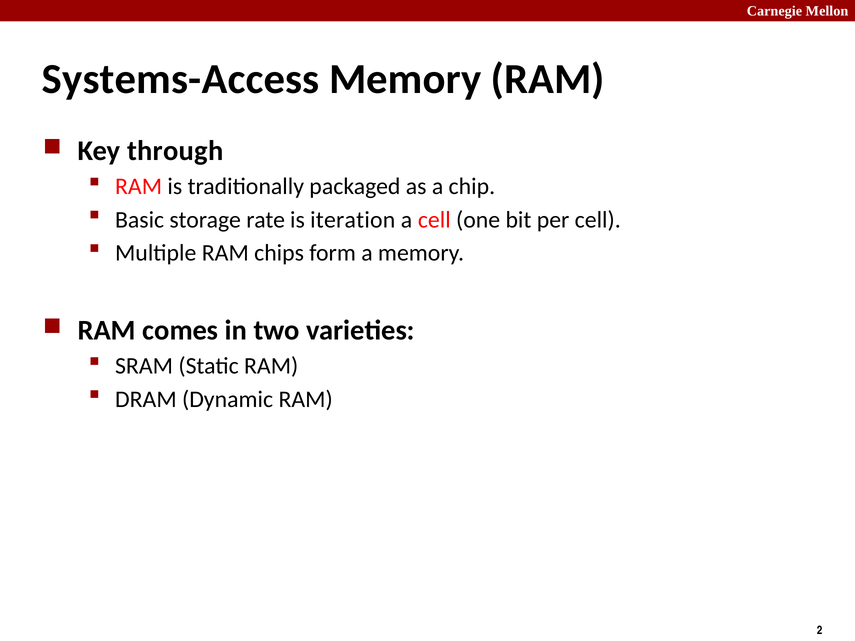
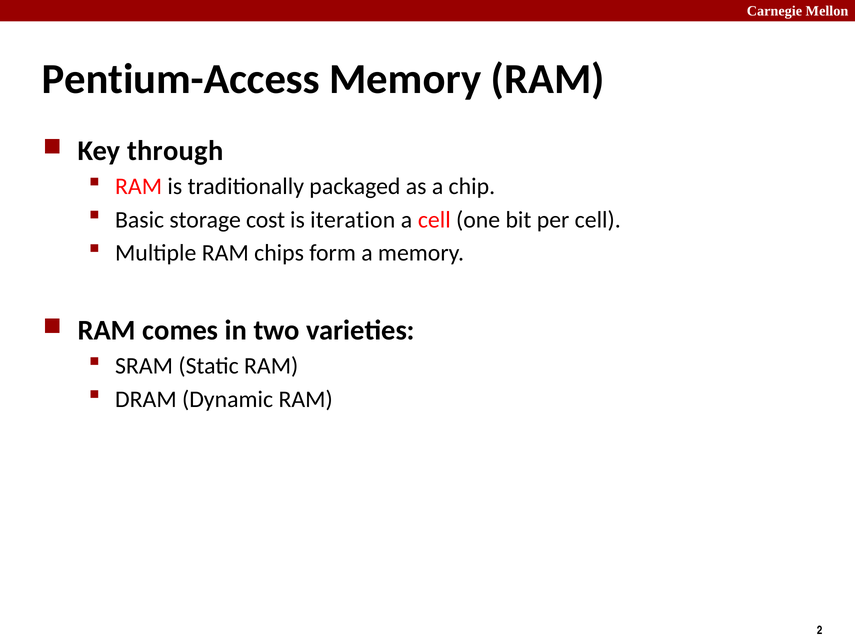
Systems-Access: Systems-Access -> Pentium-Access
rate: rate -> cost
